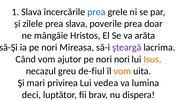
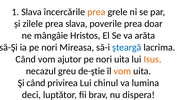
prea at (96, 12) colour: blue -> orange
şteargă colour: purple -> blue
nori nori: nori -> uita
de-fiul: de-fiul -> de-ştie
Şi mari: mari -> când
vedea: vedea -> chinul
